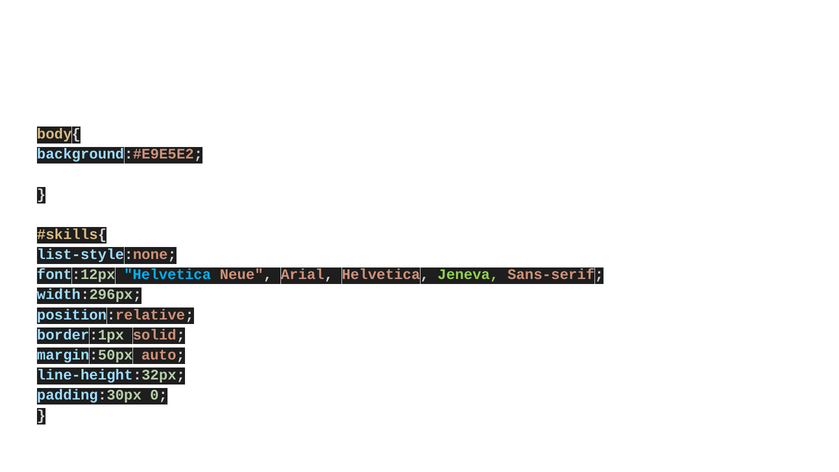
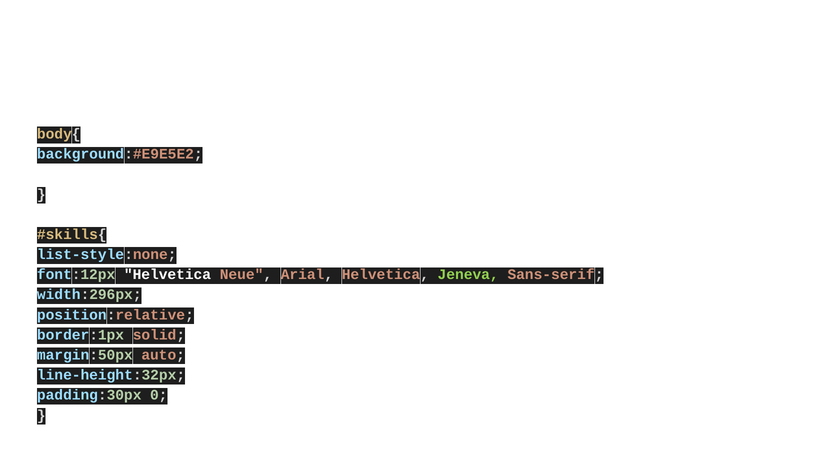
Helvetica at (168, 275) colour: light blue -> white
